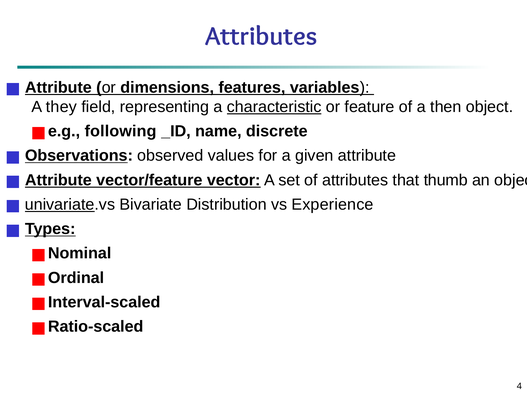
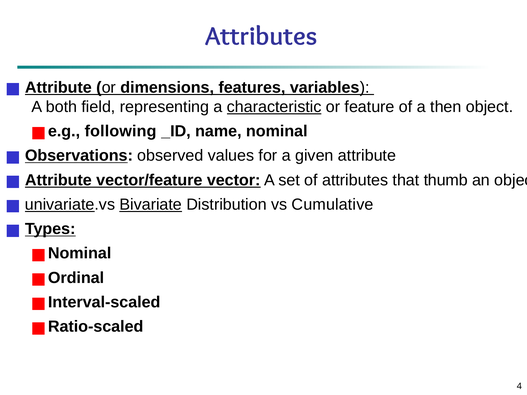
they: they -> both
discrete: discrete -> nominal
Bivariate underline: none -> present
Experience: Experience -> Cumulative
